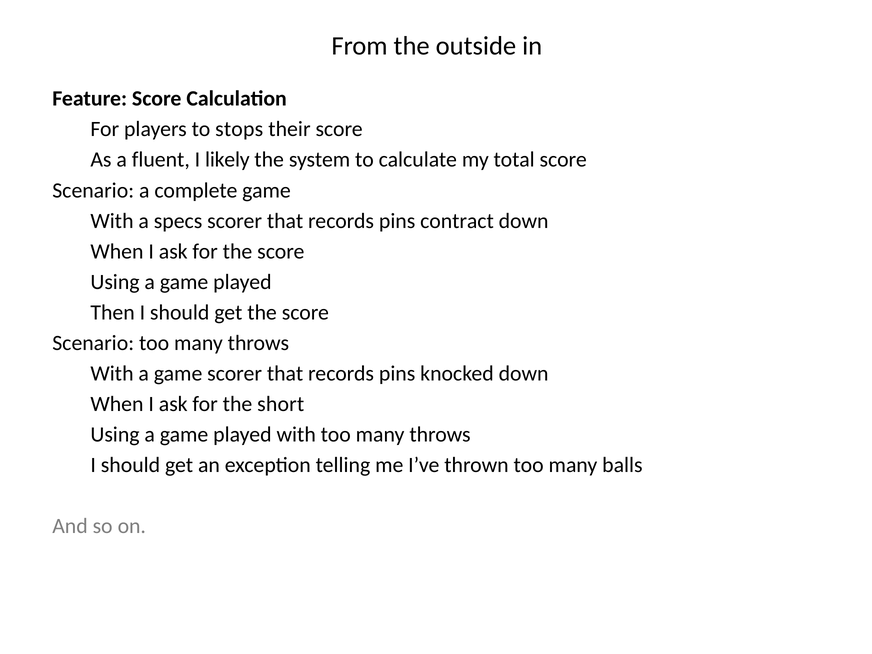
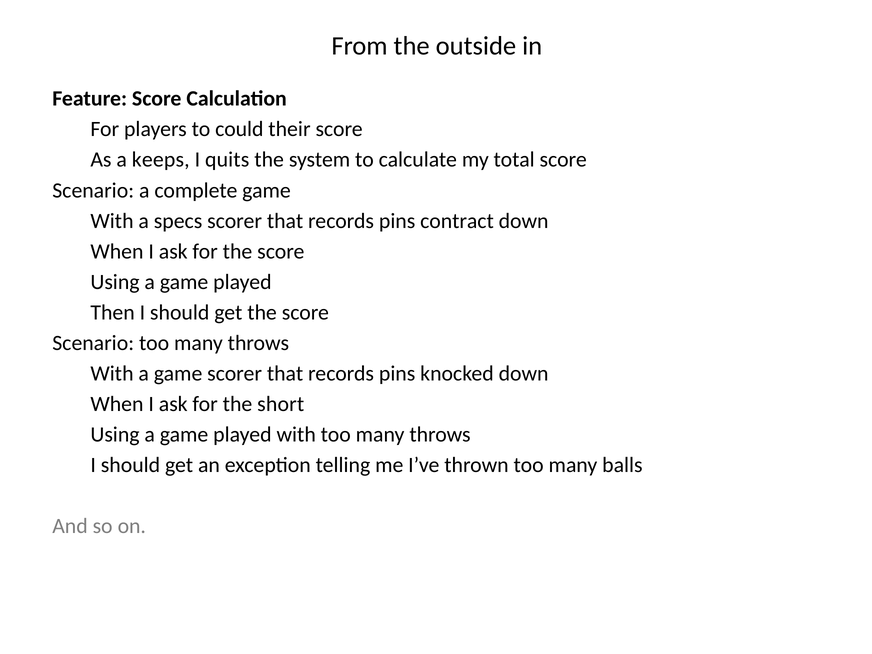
stops: stops -> could
fluent: fluent -> keeps
likely: likely -> quits
